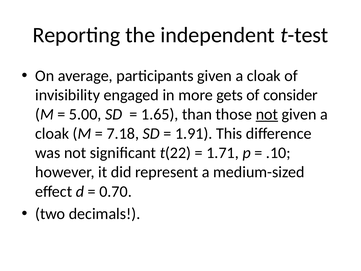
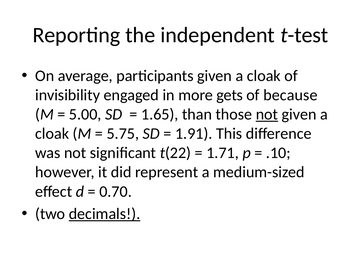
consider: consider -> because
7.18: 7.18 -> 5.75
decimals underline: none -> present
